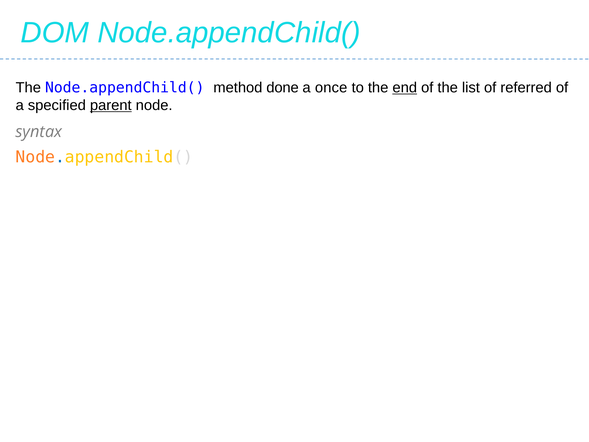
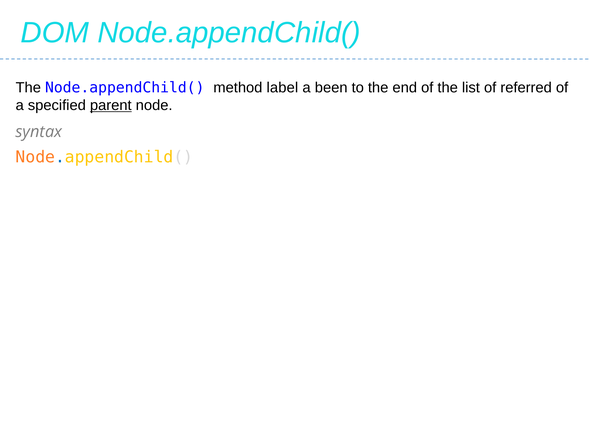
done: done -> label
once: once -> been
end underline: present -> none
